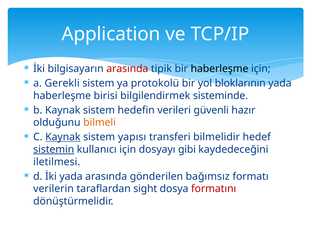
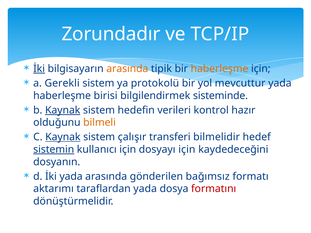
Application: Application -> Zorundadır
İki at (39, 69) underline: none -> present
arasında at (127, 69) colour: red -> orange
haberleşme at (220, 69) colour: black -> orange
bloklarının: bloklarının -> mevcuttur
Kaynak at (63, 110) underline: none -> present
güvenli: güvenli -> kontrol
yapısı: yapısı -> çalışır
dosyayı gibi: gibi -> için
iletilmesi: iletilmesi -> dosyanın
verilerin: verilerin -> aktarımı
taraflardan sight: sight -> yada
